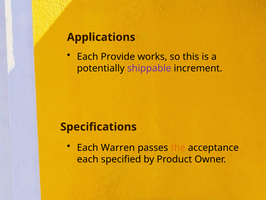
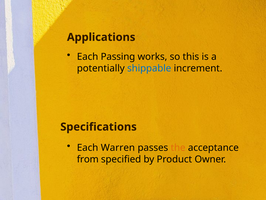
Provide: Provide -> Passing
shippable colour: purple -> blue
each at (88, 159): each -> from
